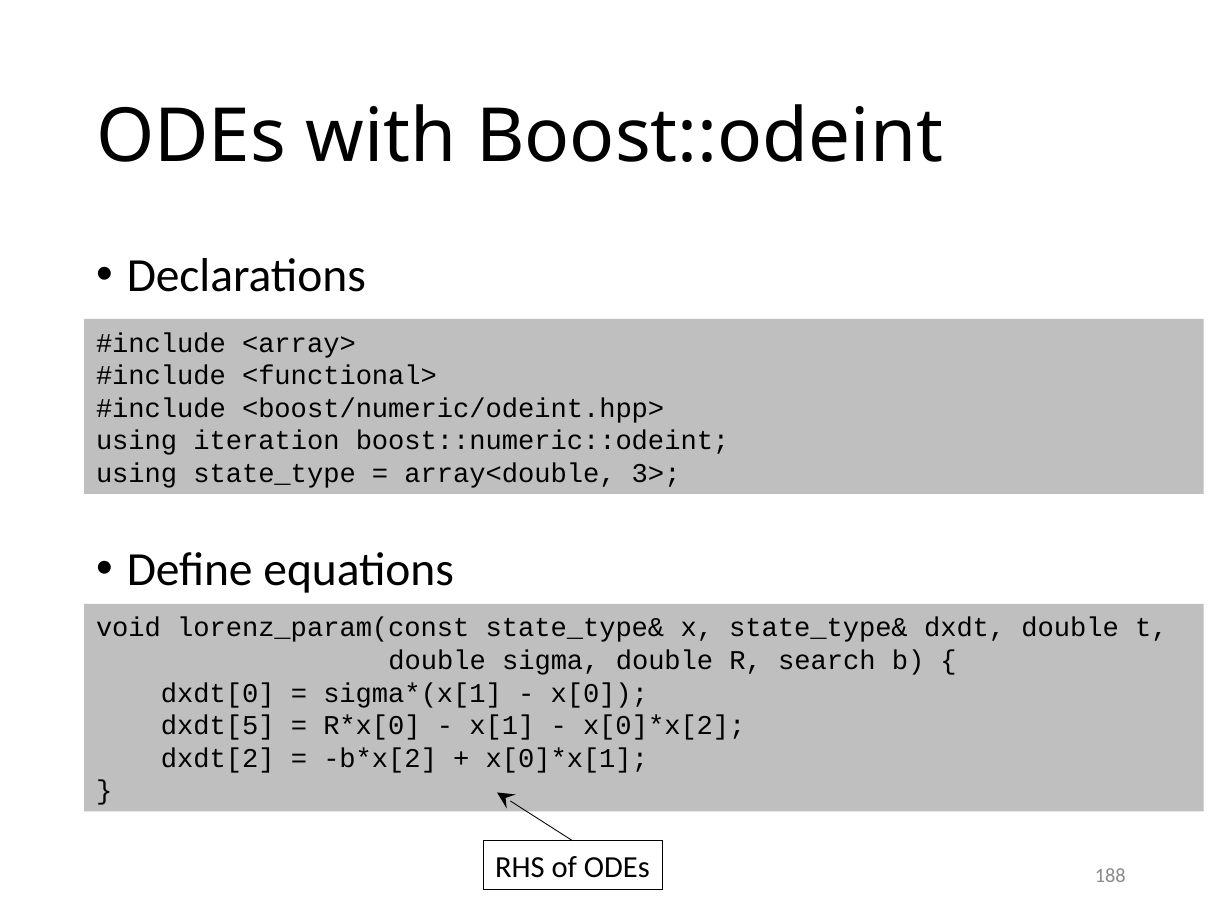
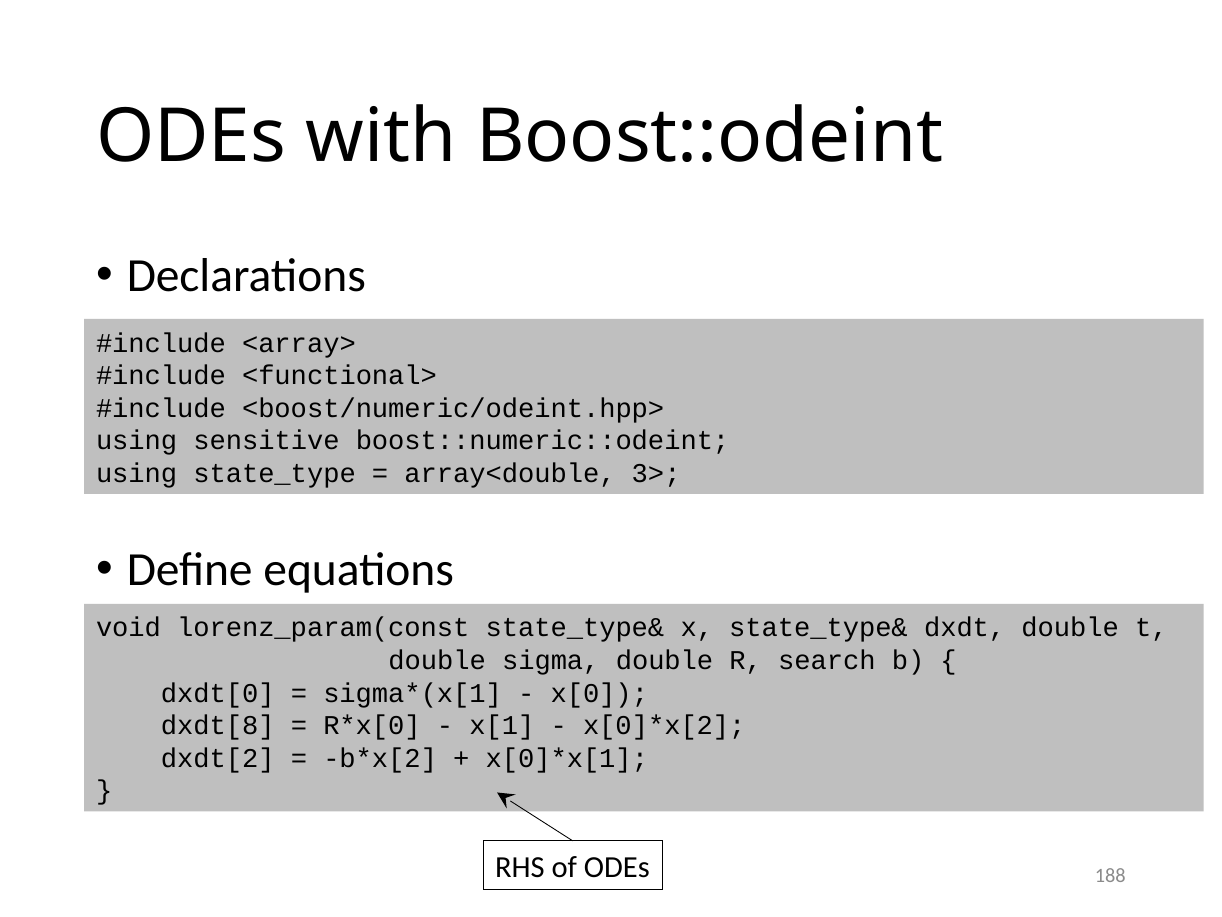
iteration: iteration -> sensitive
dxdt[5: dxdt[5 -> dxdt[8
